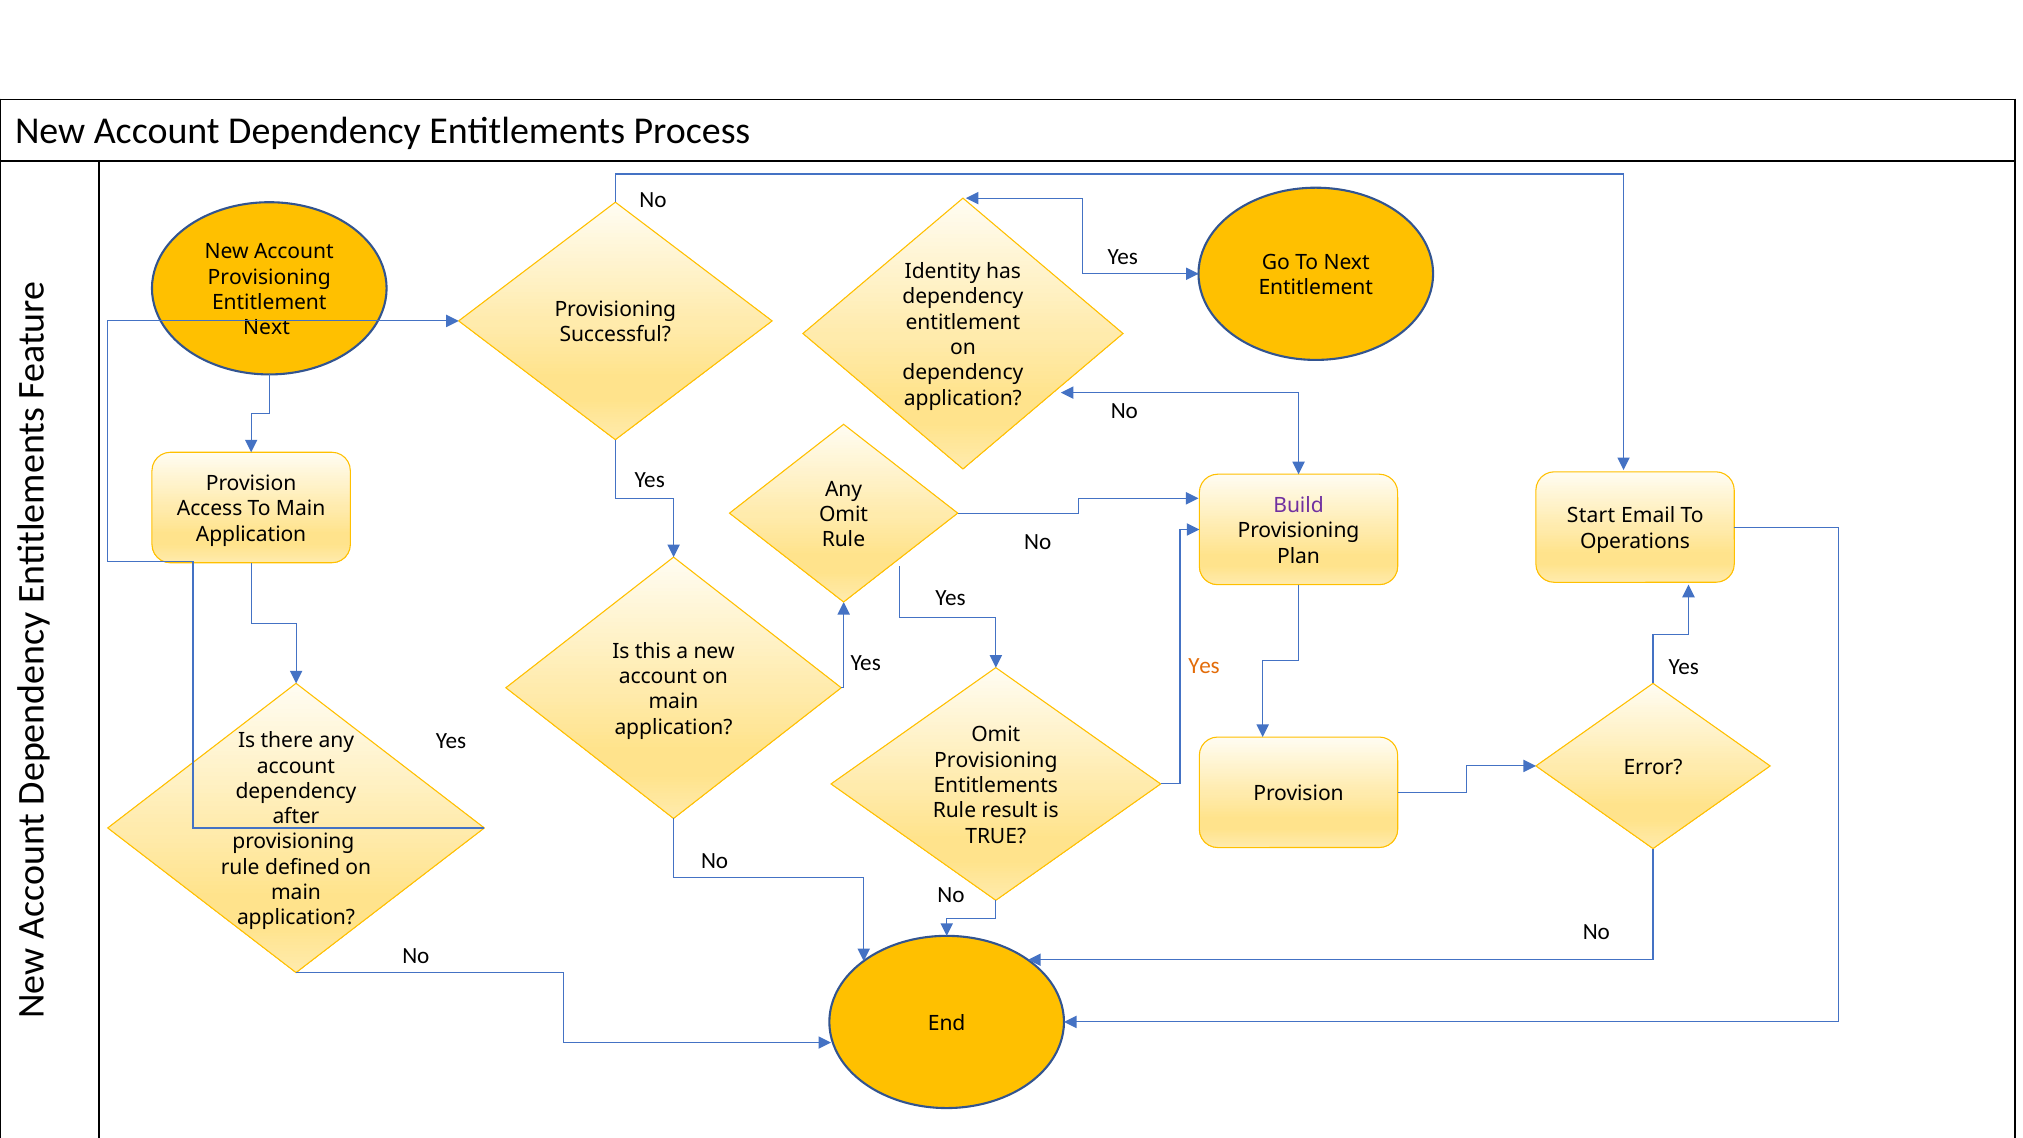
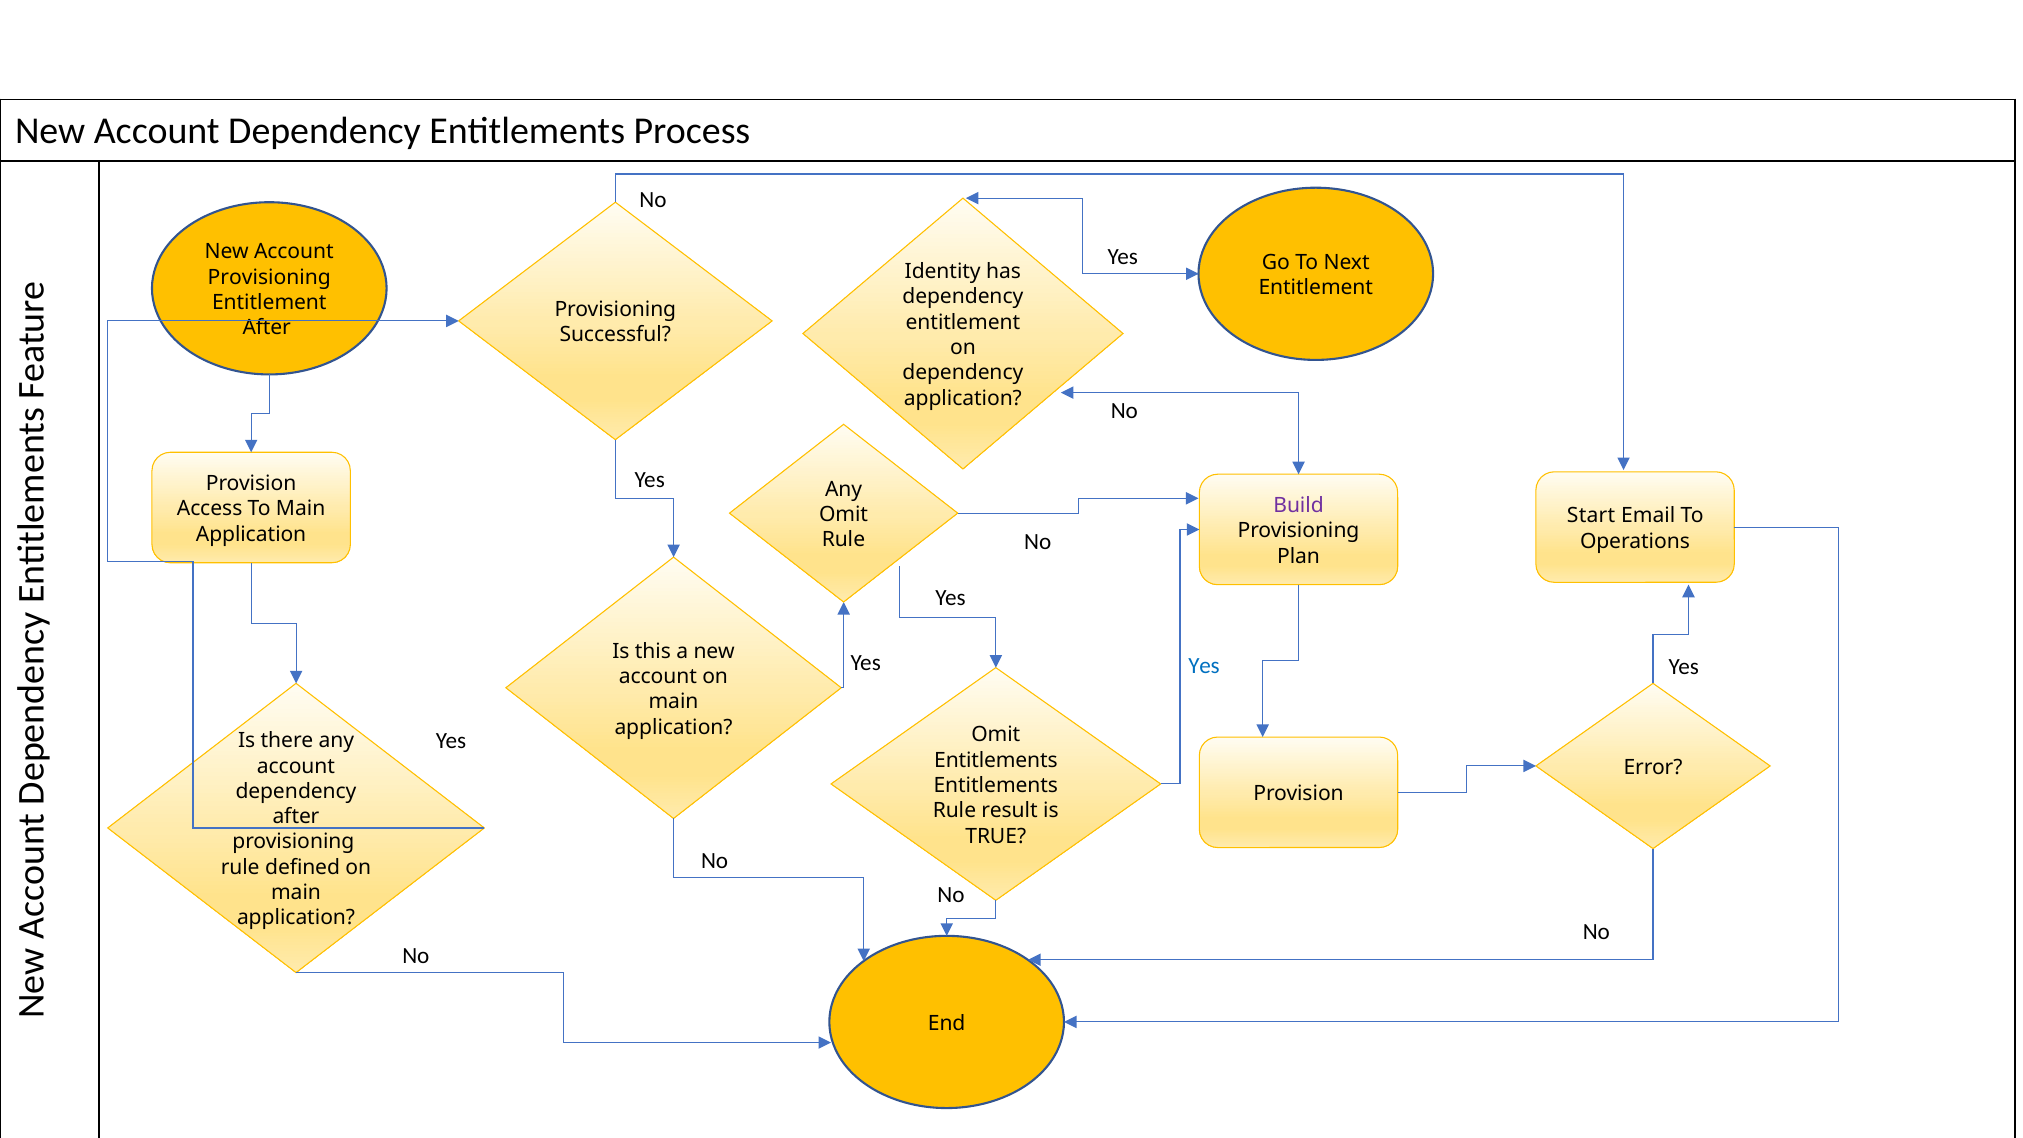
Next at (267, 328): Next -> After
Yes at (1204, 665) colour: orange -> blue
Provisioning at (996, 760): Provisioning -> Entitlements
